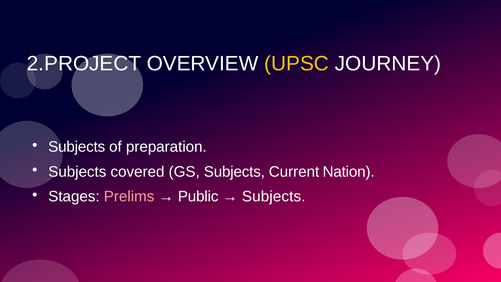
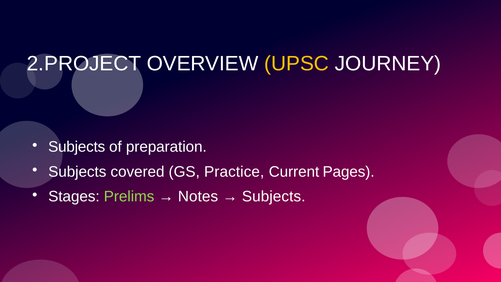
GS Subjects: Subjects -> Practice
Nation: Nation -> Pages
Prelims colour: pink -> light green
Public: Public -> Notes
